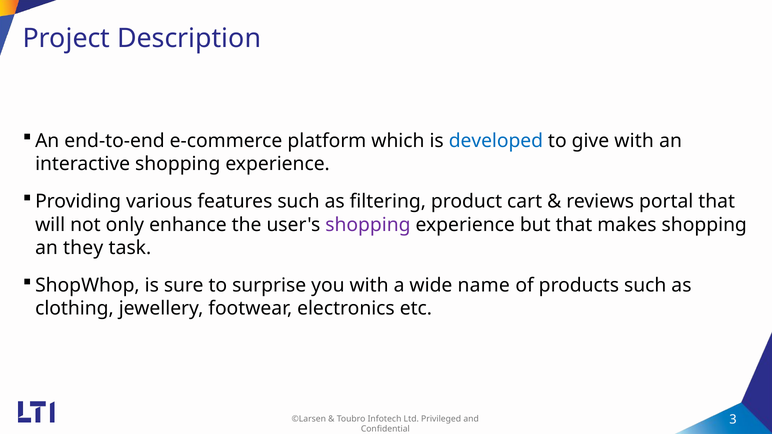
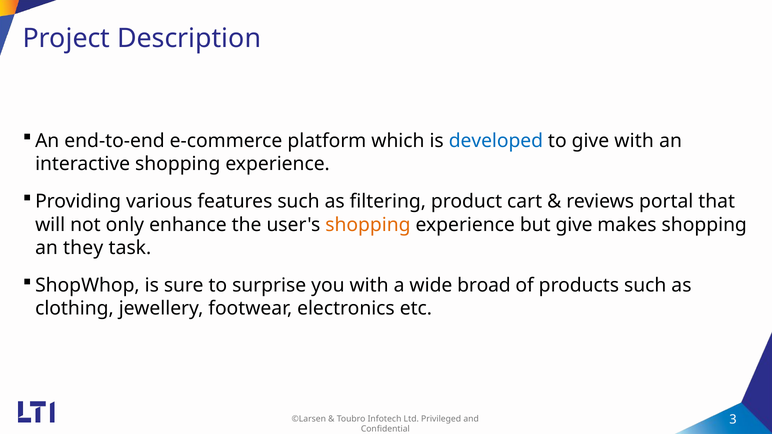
shopping at (368, 225) colour: purple -> orange
but that: that -> give
name: name -> broad
